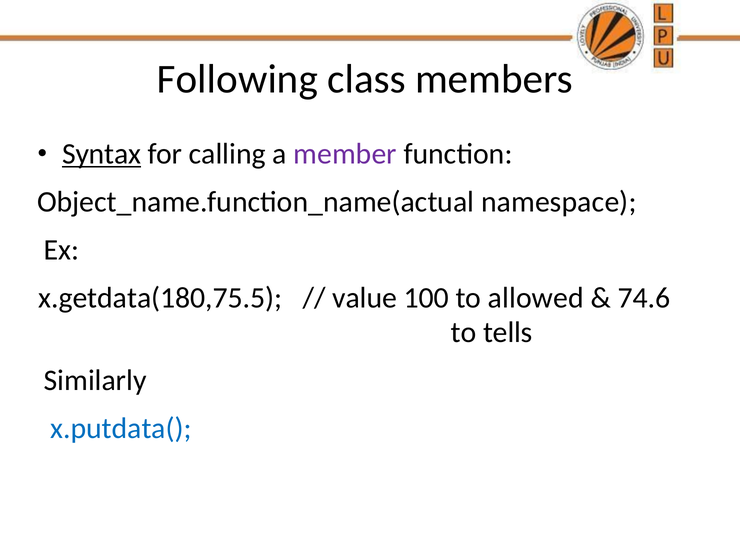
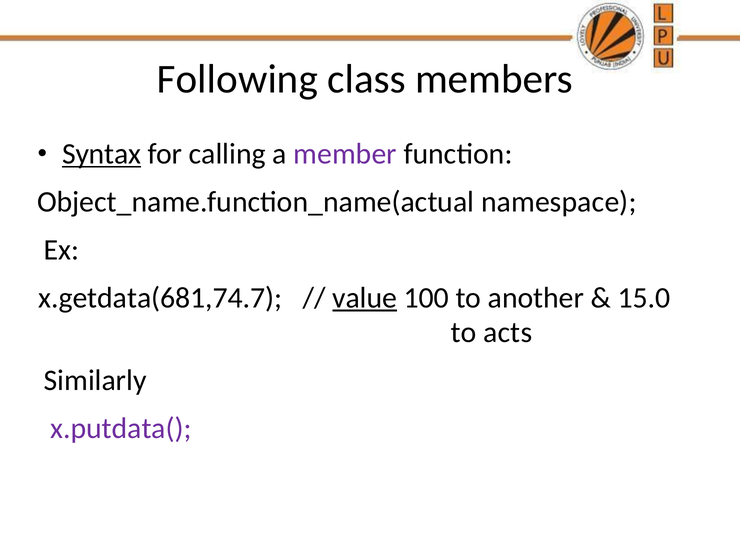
x.getdata(180,75.5: x.getdata(180,75.5 -> x.getdata(681,74.7
value underline: none -> present
allowed: allowed -> another
74.6: 74.6 -> 15.0
tells: tells -> acts
x.putdata( colour: blue -> purple
